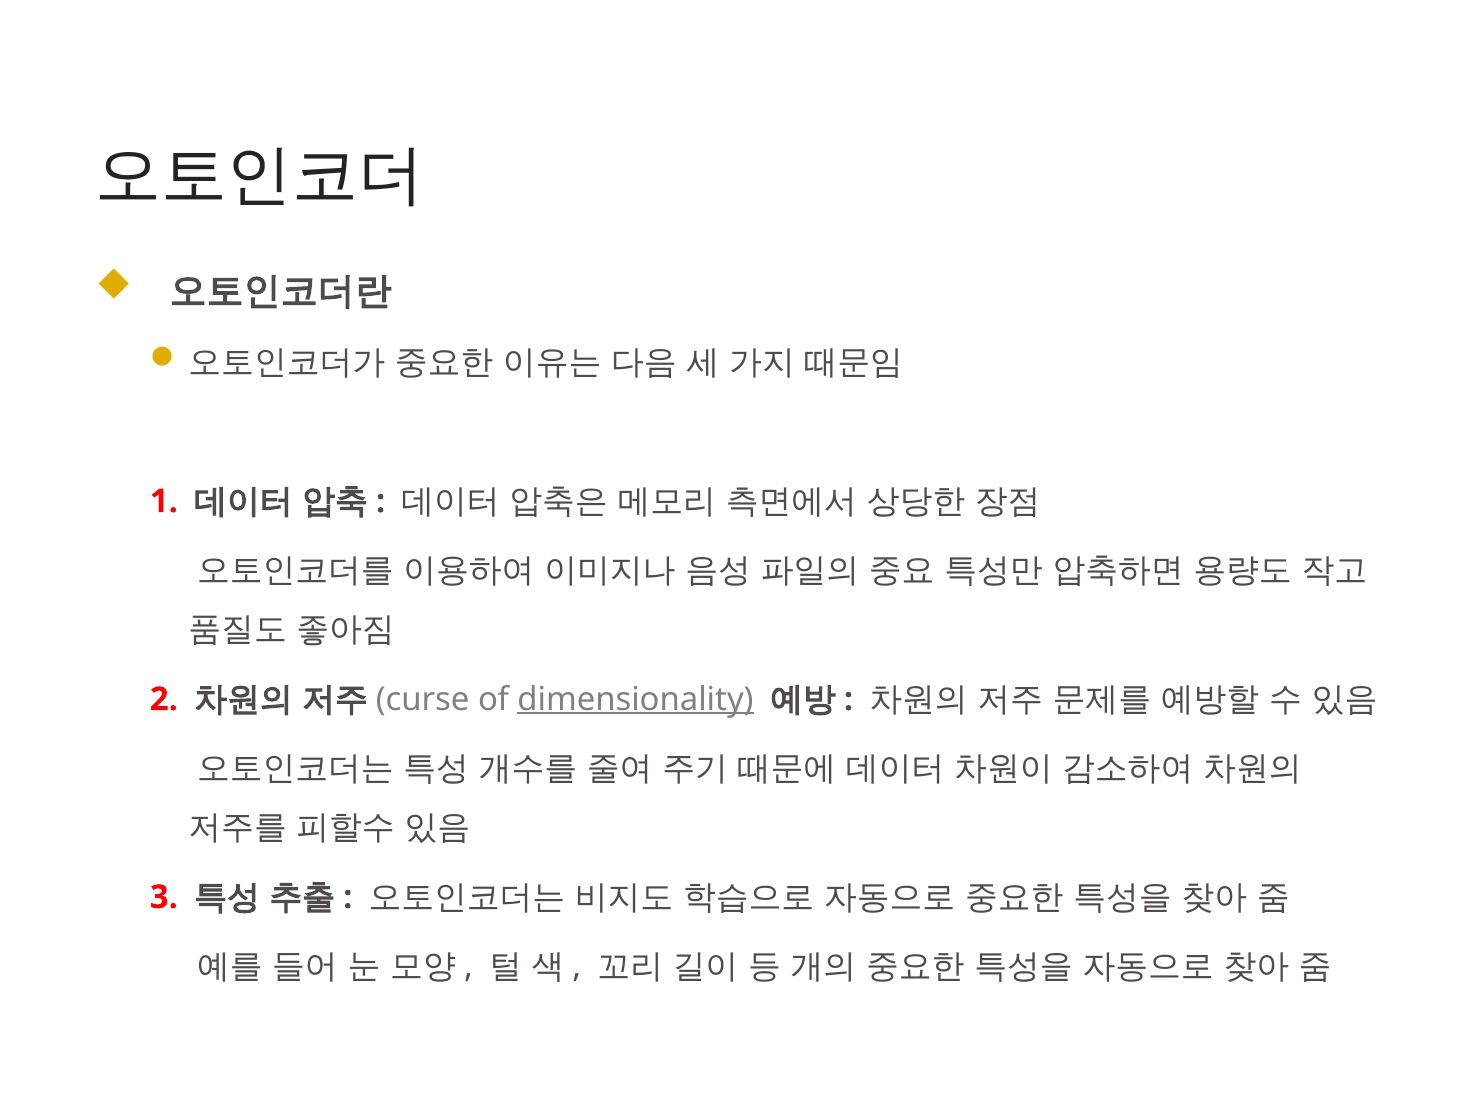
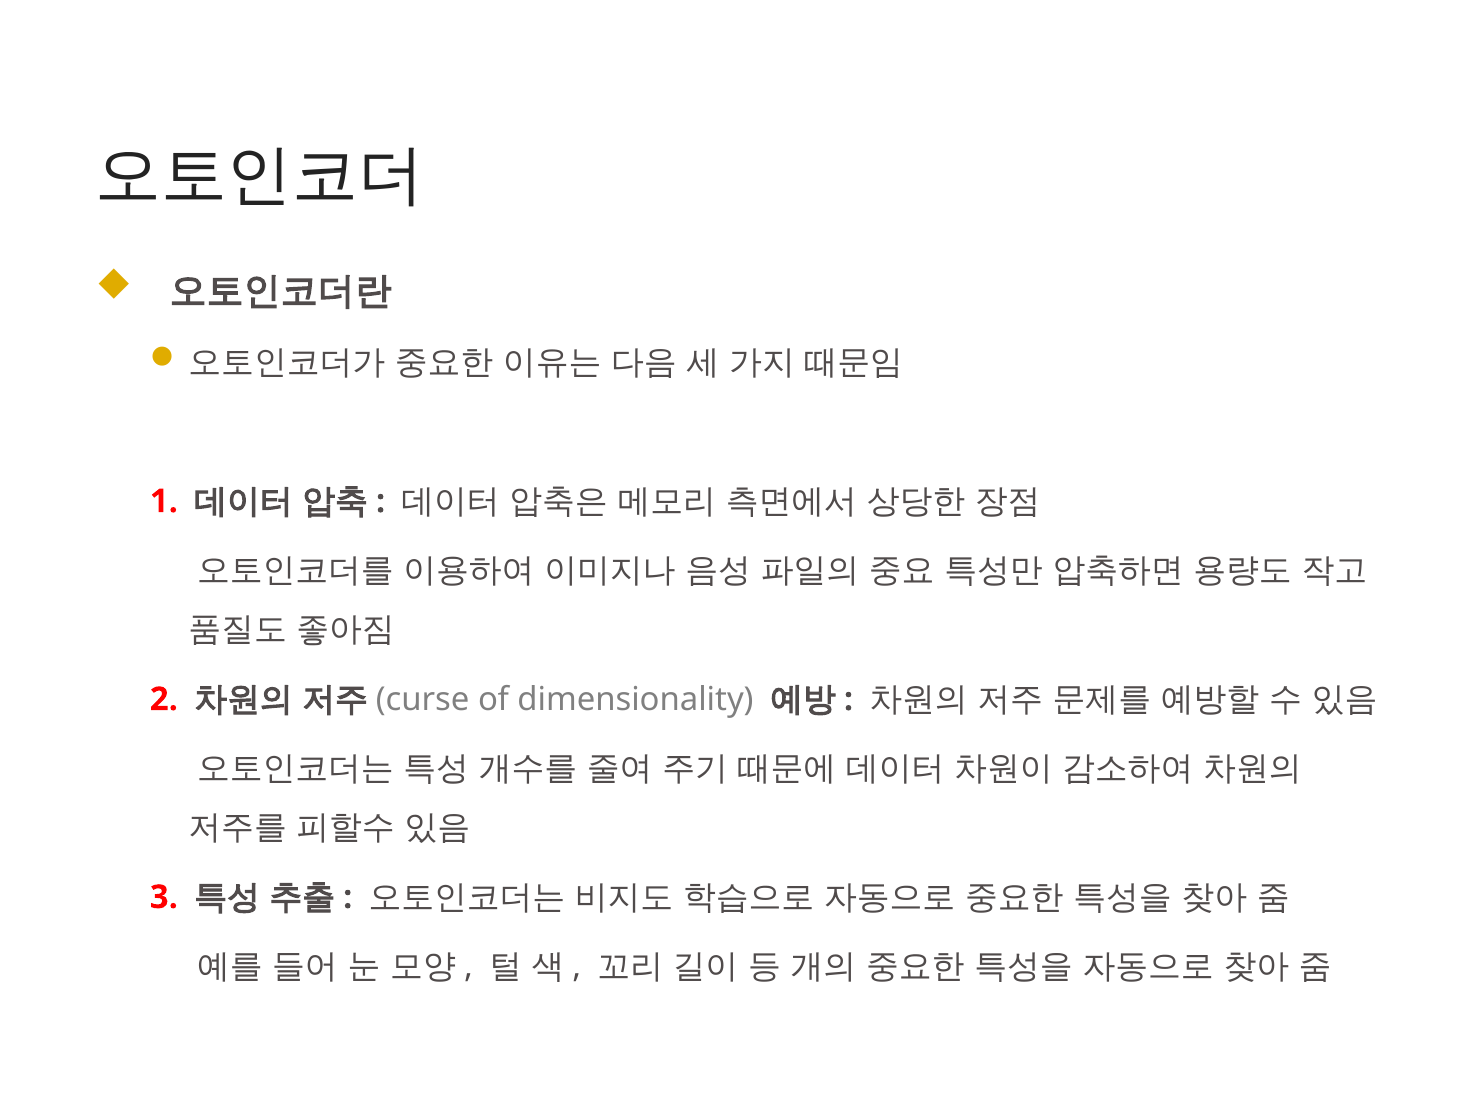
dimensionality underline: present -> none
